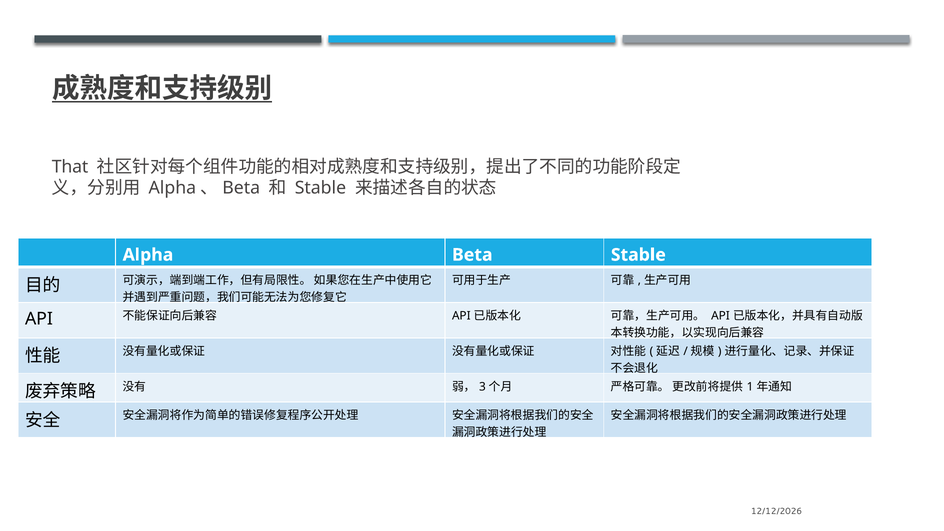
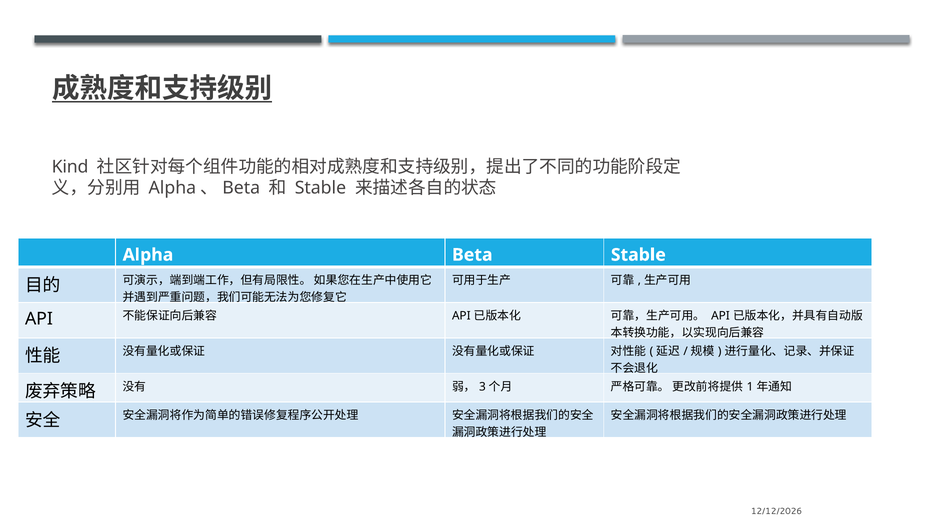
That: That -> Kind
